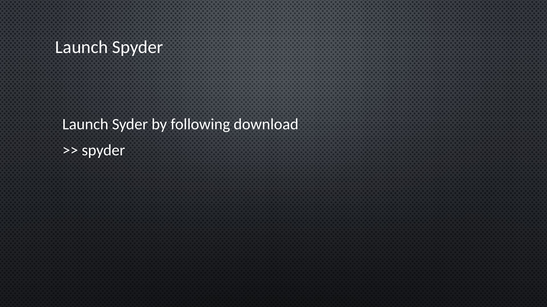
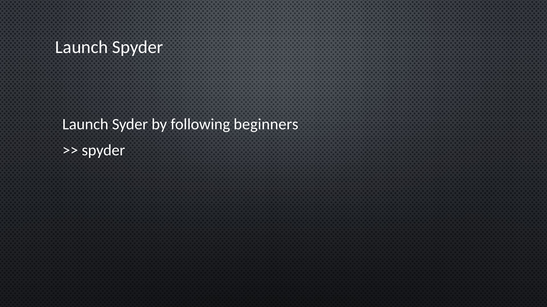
download: download -> beginners
